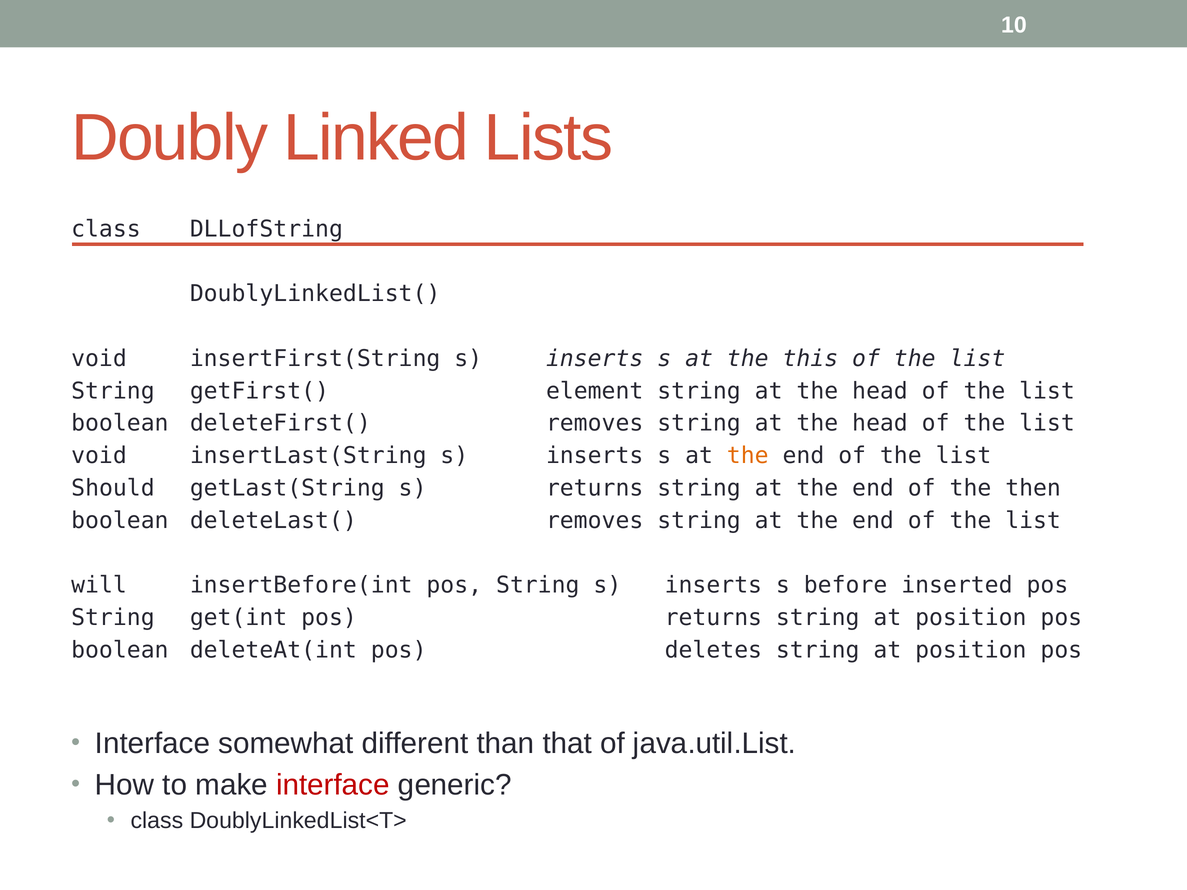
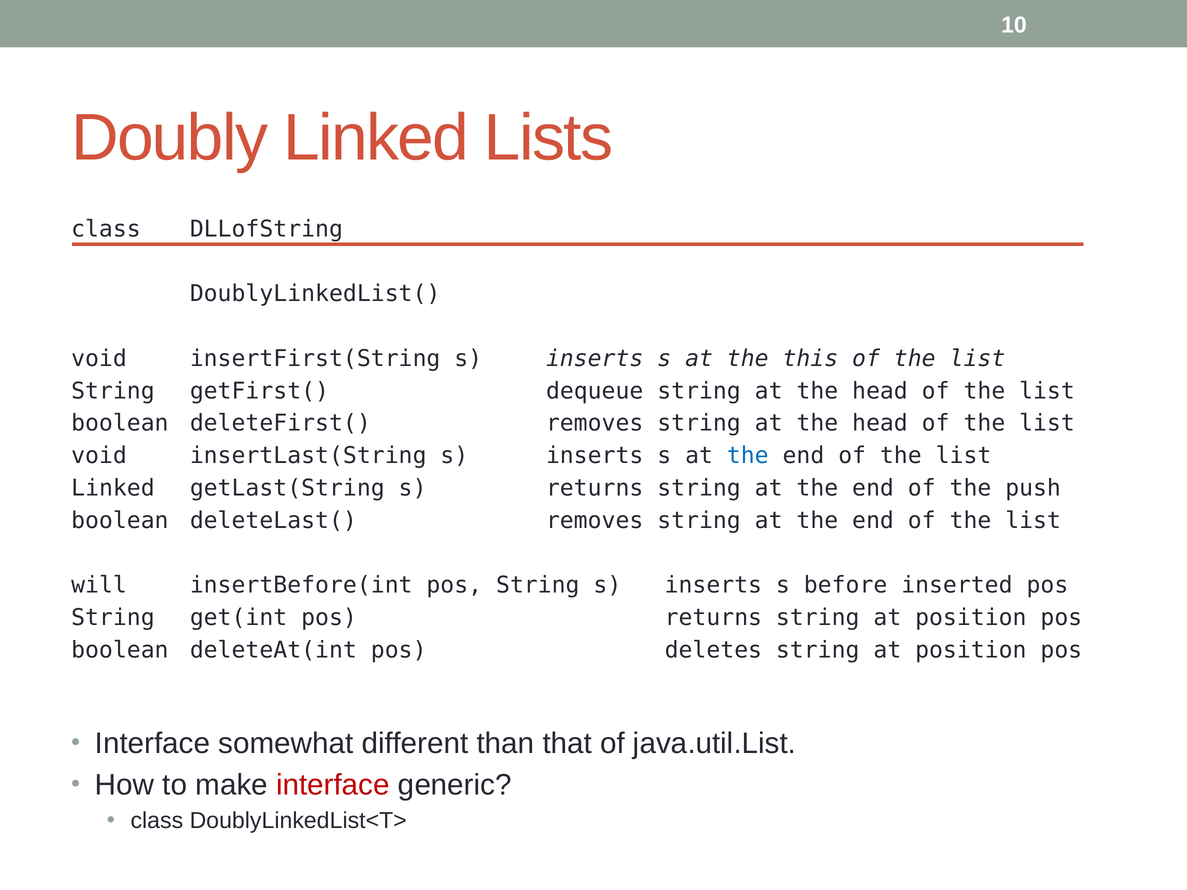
element: element -> dequeue
the at (748, 456) colour: orange -> blue
Should at (113, 488): Should -> Linked
then: then -> push
